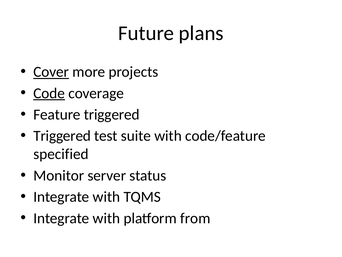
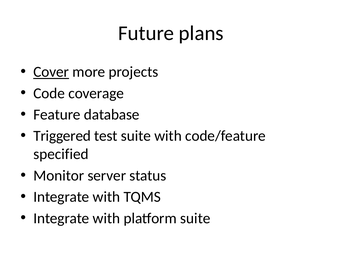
Code underline: present -> none
Feature triggered: triggered -> database
platform from: from -> suite
